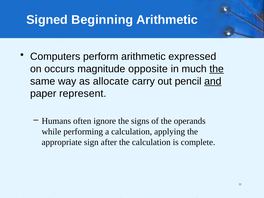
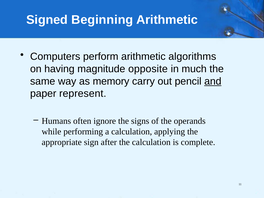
expressed: expressed -> algorithms
occurs: occurs -> having
the at (217, 69) underline: present -> none
allocate: allocate -> memory
